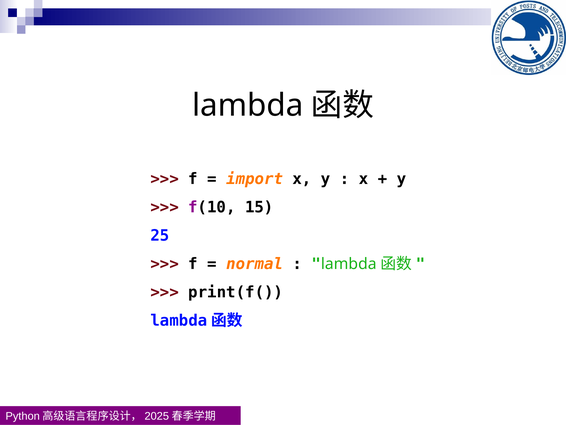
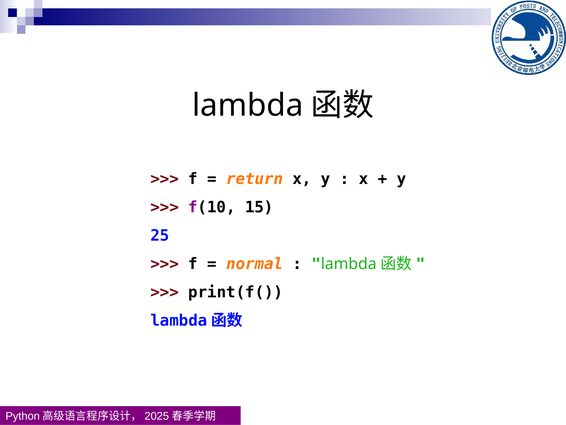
import: import -> return
